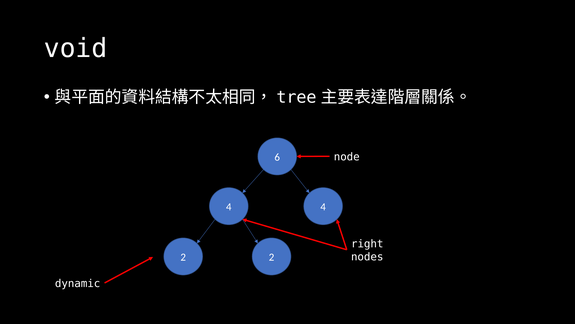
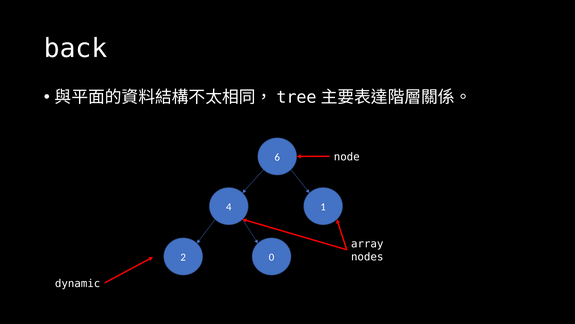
void: void -> back
4 4: 4 -> 1
right: right -> array
2 2: 2 -> 0
